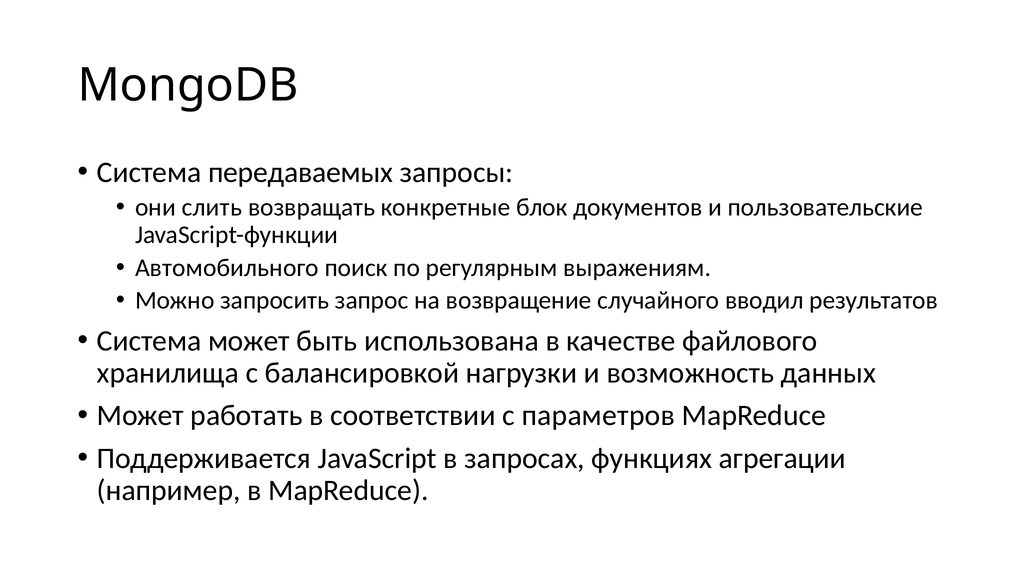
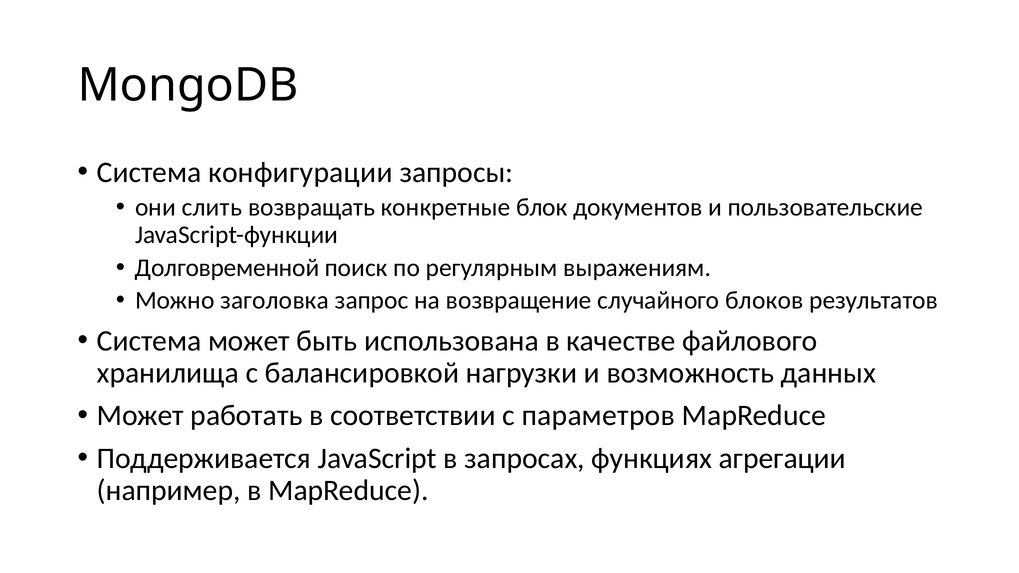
передаваемых: передаваемых -> конфигурации
Автомобильного: Автомобильного -> Долговременной
запросить: запросить -> заголовка
вводил: вводил -> блоков
